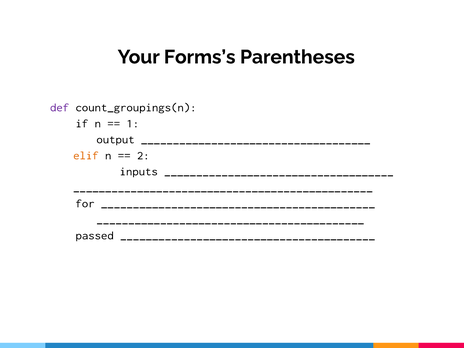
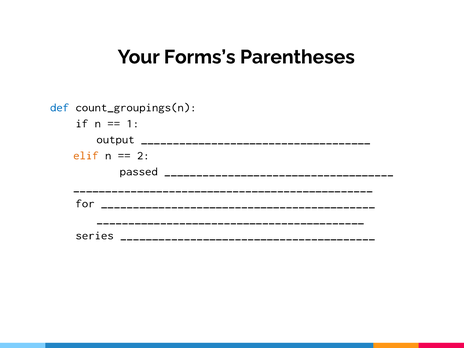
def colour: purple -> blue
inputs: inputs -> passed
passed: passed -> series
